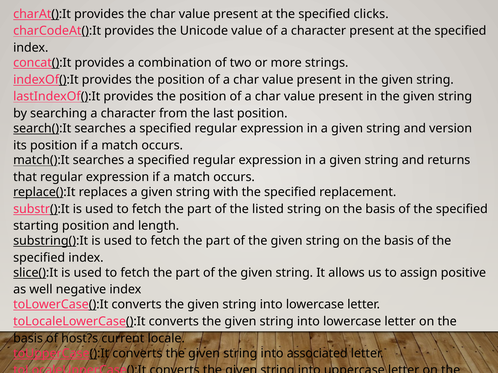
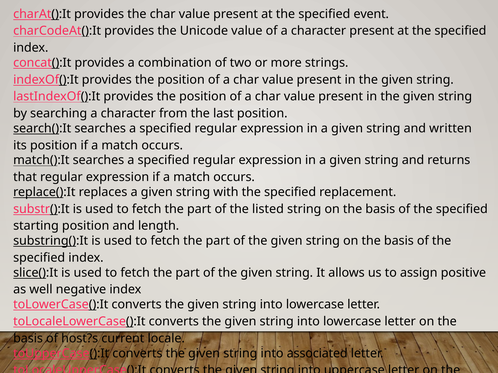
clicks: clicks -> event
version: version -> written
